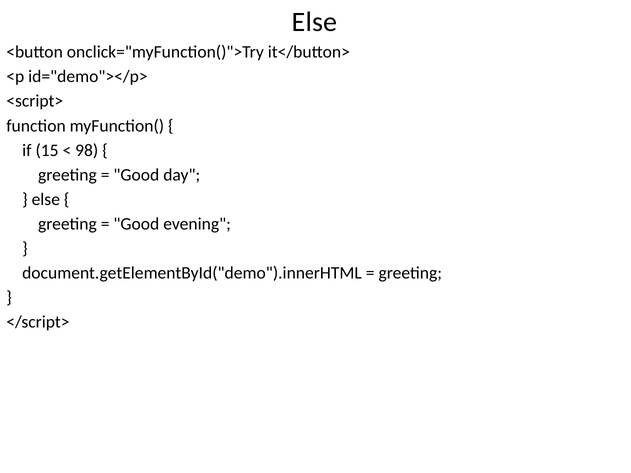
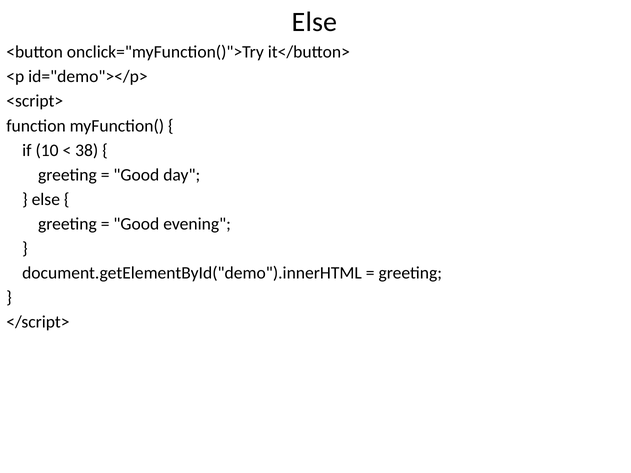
15: 15 -> 10
98: 98 -> 38
